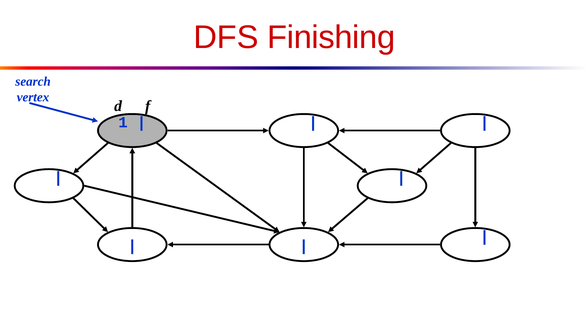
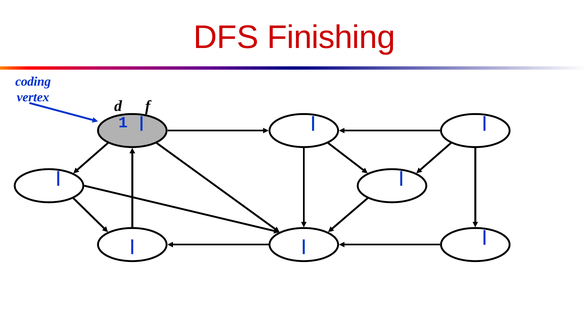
search: search -> coding
